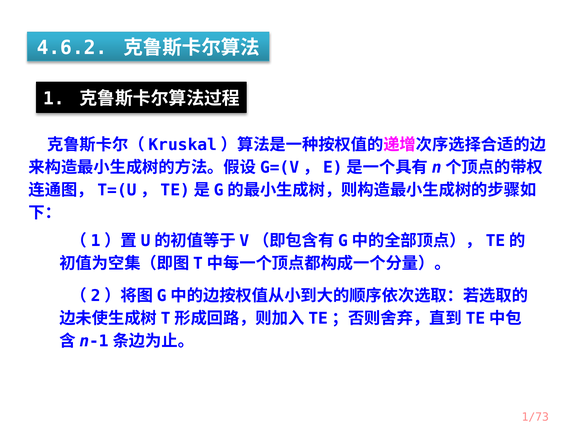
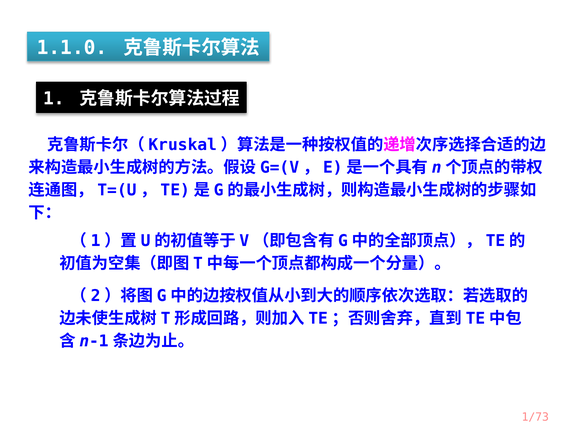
4.6.2: 4.6.2 -> 1.1.0
